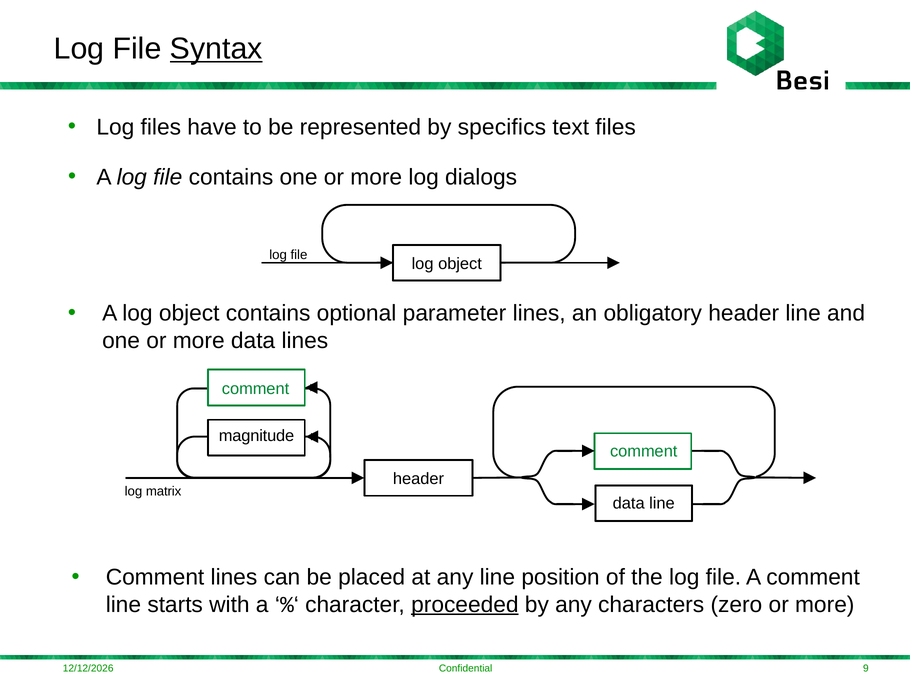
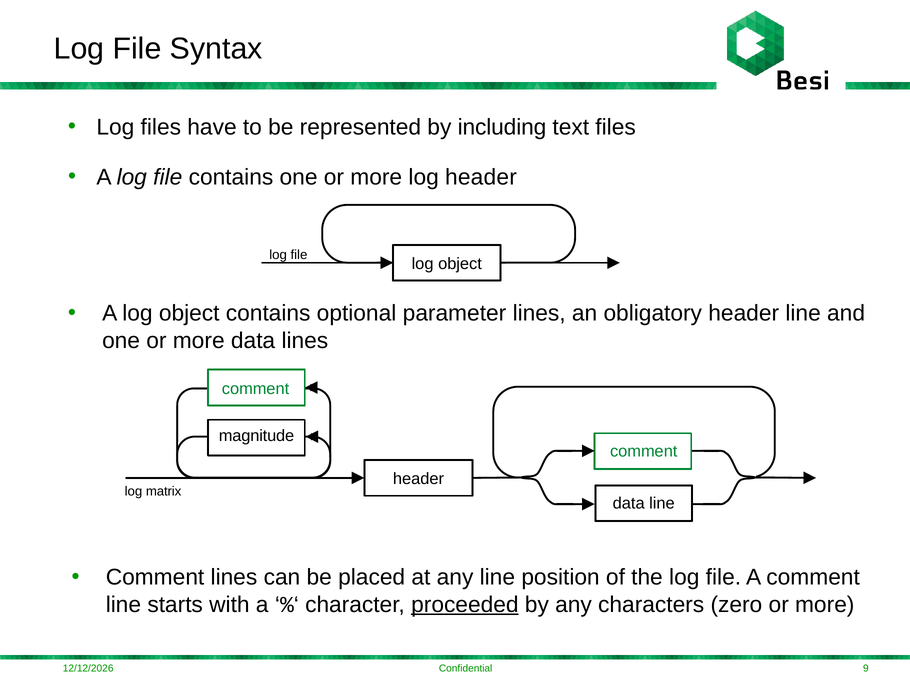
Syntax underline: present -> none
specifics: specifics -> including
log dialogs: dialogs -> header
